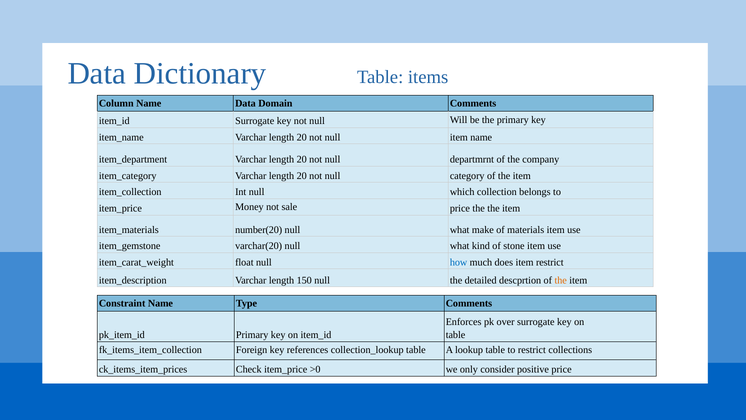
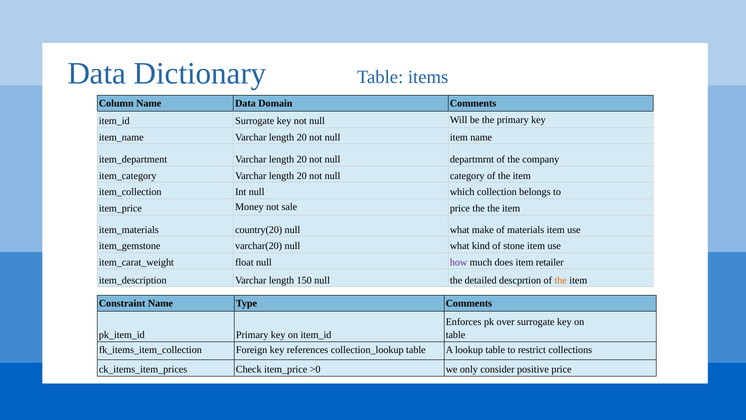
number(20: number(20 -> country(20
how colour: blue -> purple
item restrict: restrict -> retailer
